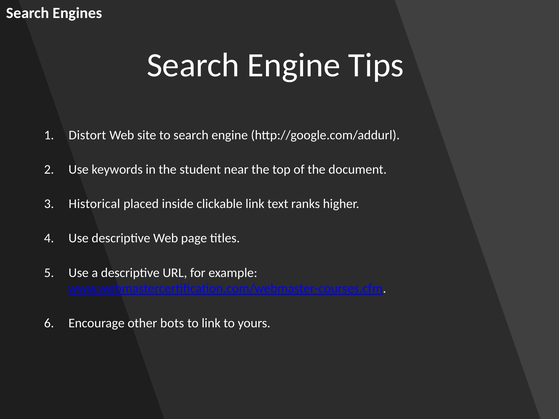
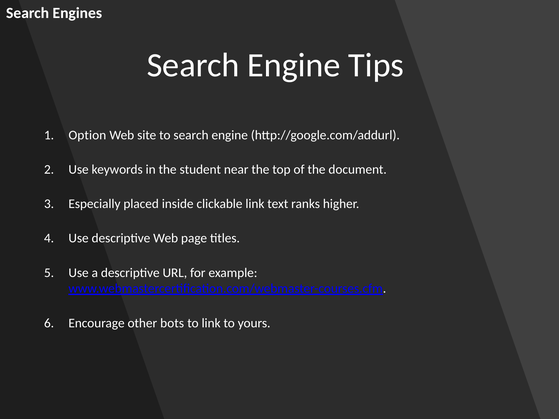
Distort: Distort -> Option
Historical: Historical -> Especially
